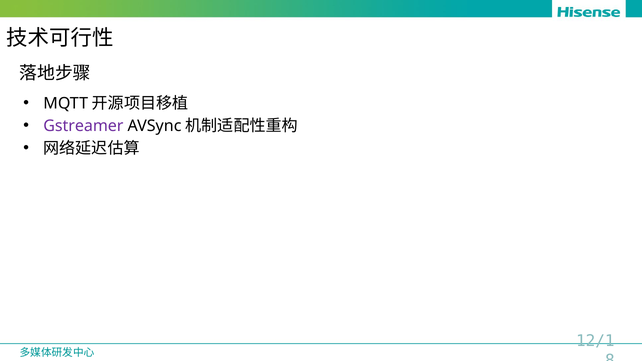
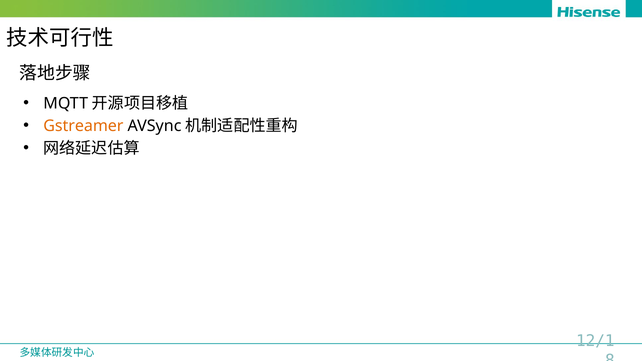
Gstreamer colour: purple -> orange
